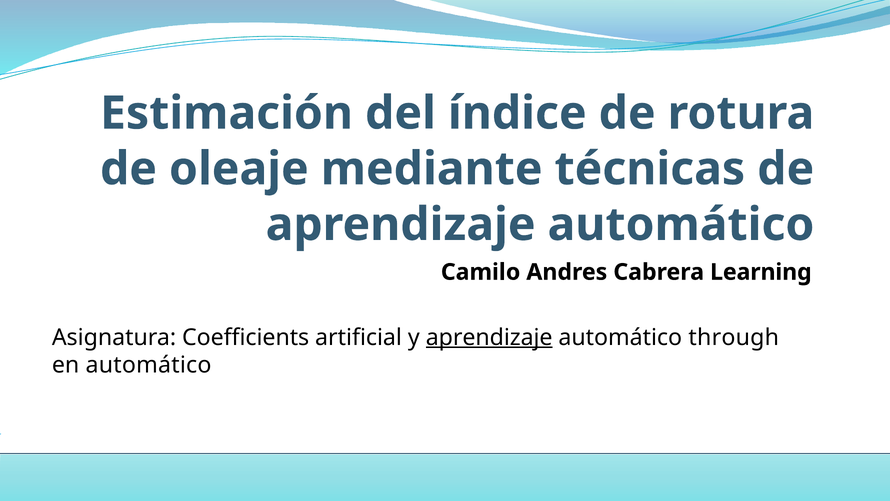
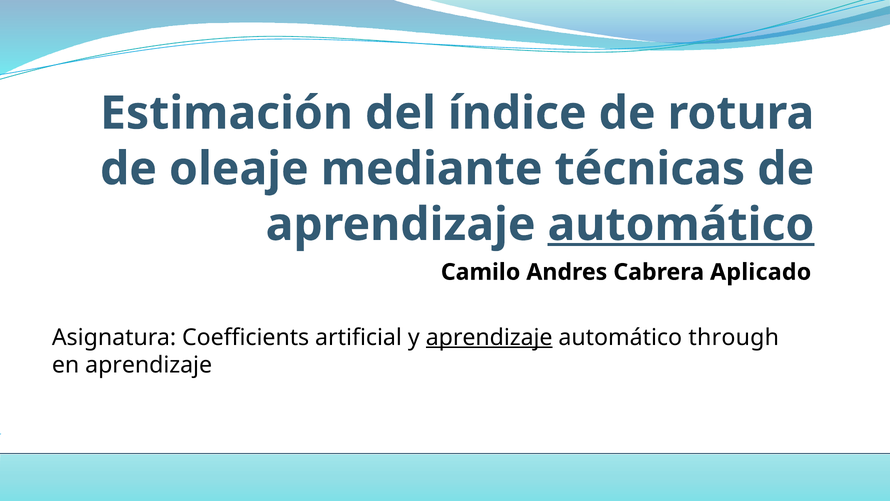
automático at (681, 225) underline: none -> present
Learning: Learning -> Aplicado
en automático: automático -> aprendizaje
